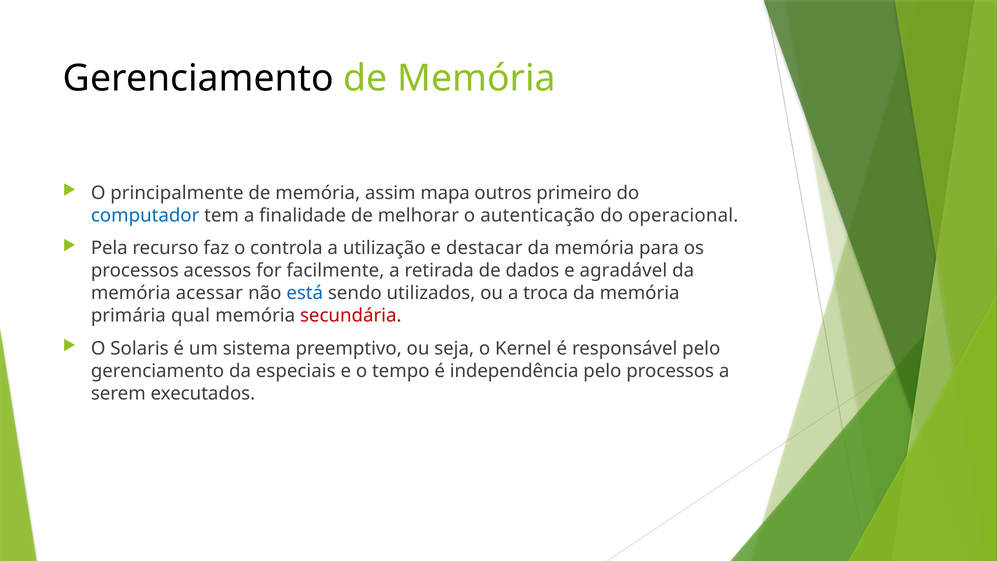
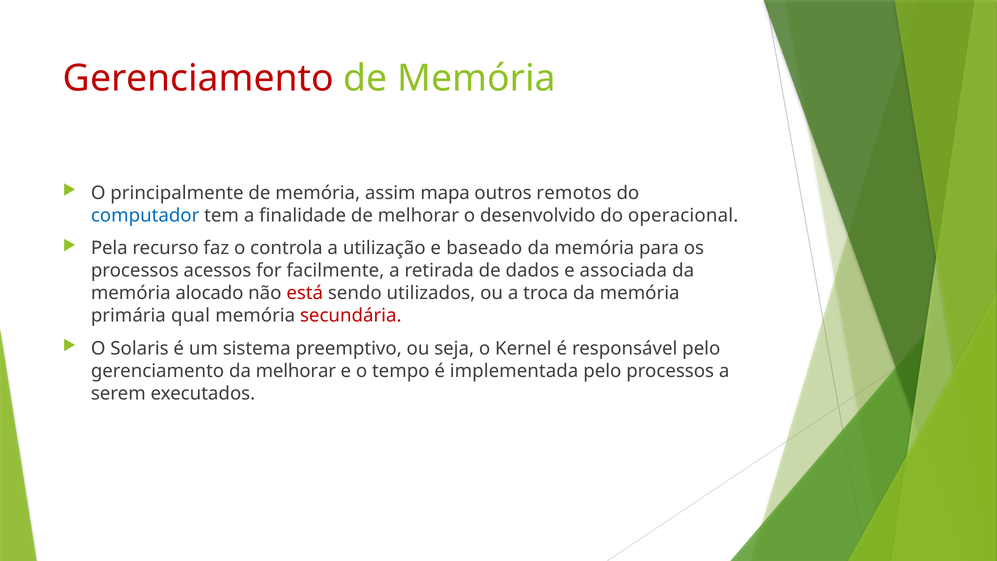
Gerenciamento at (198, 79) colour: black -> red
primeiro: primeiro -> remotos
autenticação: autenticação -> desenvolvido
destacar: destacar -> baseado
agradável: agradável -> associada
acessar: acessar -> alocado
está colour: blue -> red
da especiais: especiais -> melhorar
independência: independência -> implementada
